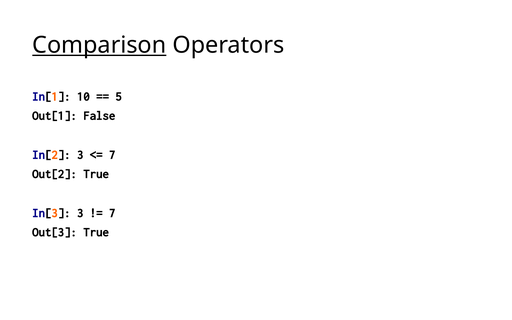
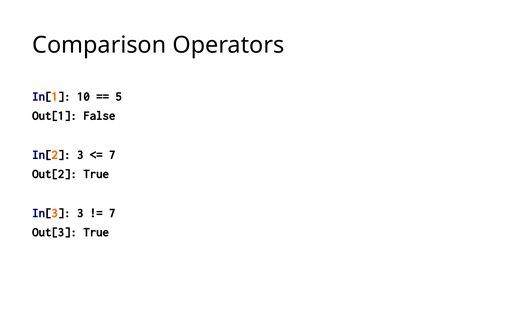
Comparison underline: present -> none
